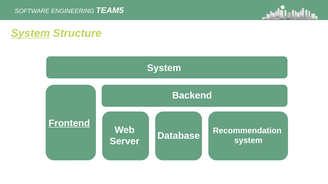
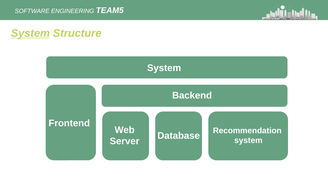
Frontend underline: present -> none
